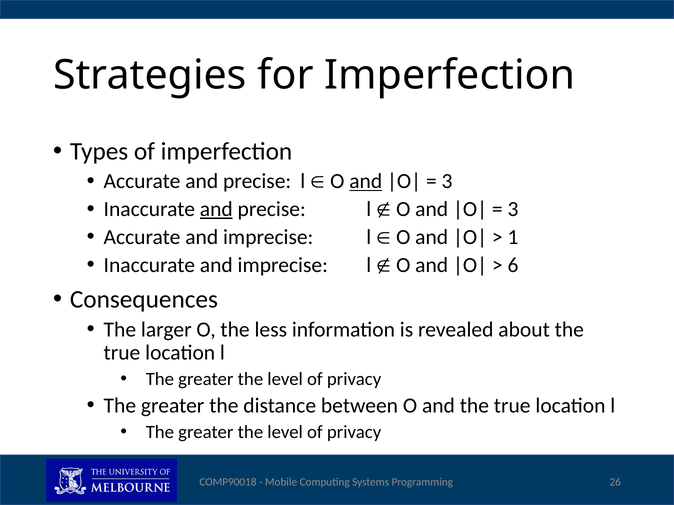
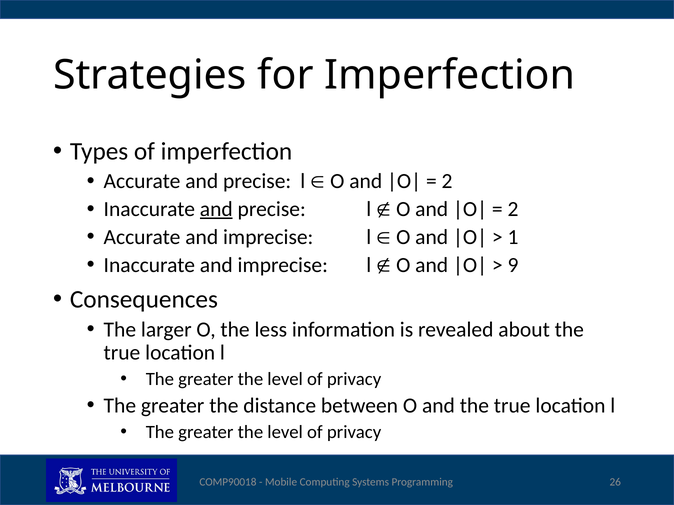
and at (366, 181) underline: present -> none
3 at (447, 181): 3 -> 2
3 at (513, 209): 3 -> 2
6: 6 -> 9
